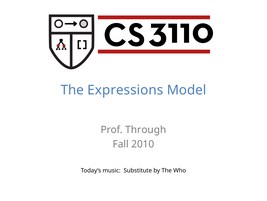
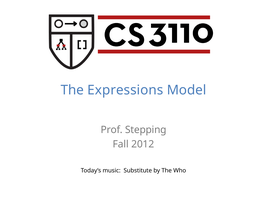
Through: Through -> Stepping
2010: 2010 -> 2012
